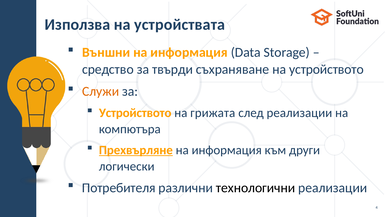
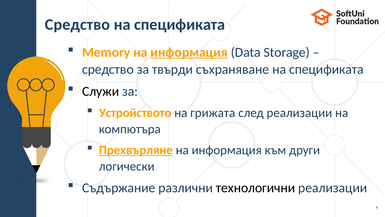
Използва at (78, 25): Използва -> Средство
устройствата at (180, 25): устройствата -> спецификата
Външни: Външни -> Memory
информация at (189, 52) underline: none -> present
съхраняване на устройството: устройството -> спецификата
Служи colour: orange -> black
Потребителя: Потребителя -> Съдържание
